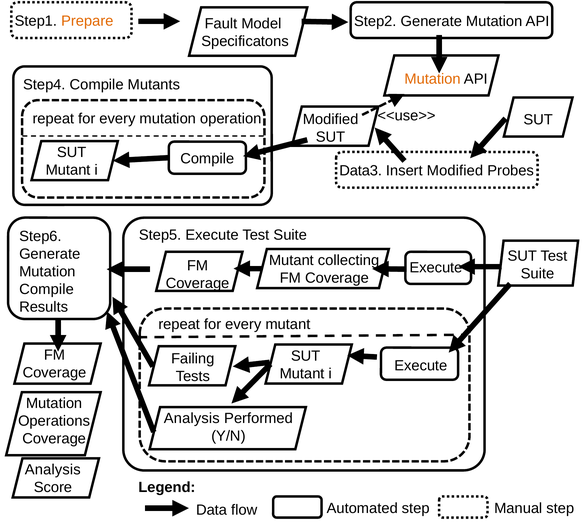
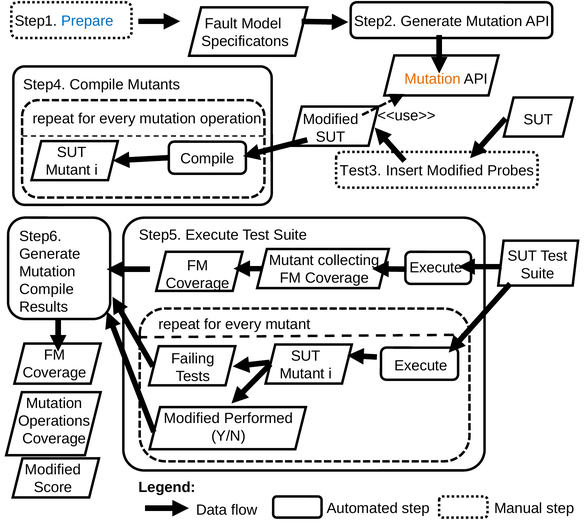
Prepare colour: orange -> blue
Data3: Data3 -> Test3
Analysis at (192, 418): Analysis -> Modified
Analysis at (53, 469): Analysis -> Modified
